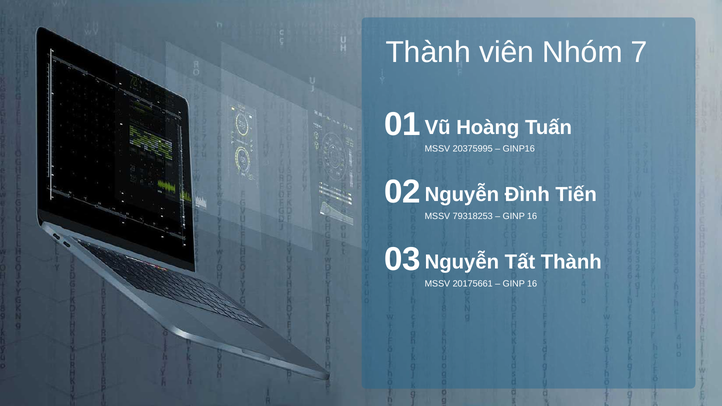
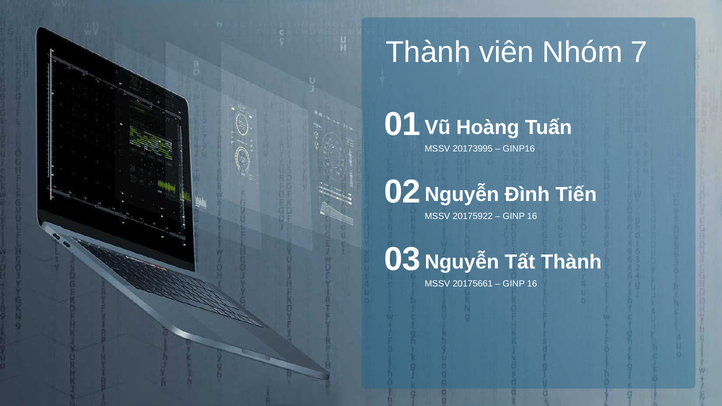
20375995: 20375995 -> 20173995
79318253: 79318253 -> 20175922
